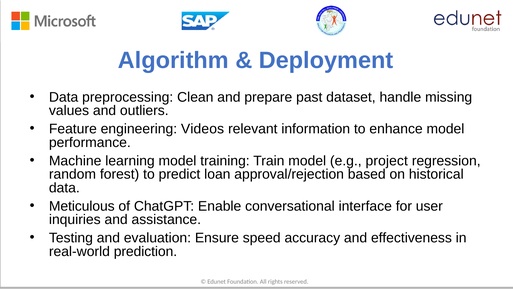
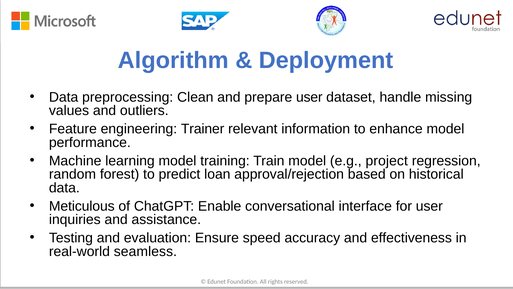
prepare past: past -> user
Videos: Videos -> Trainer
prediction: prediction -> seamless
